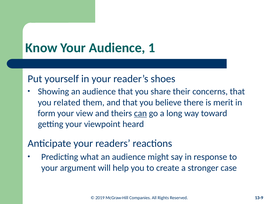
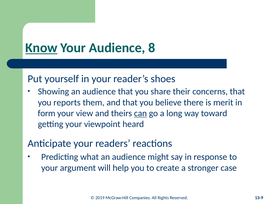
Know underline: none -> present
1: 1 -> 8
related: related -> reports
